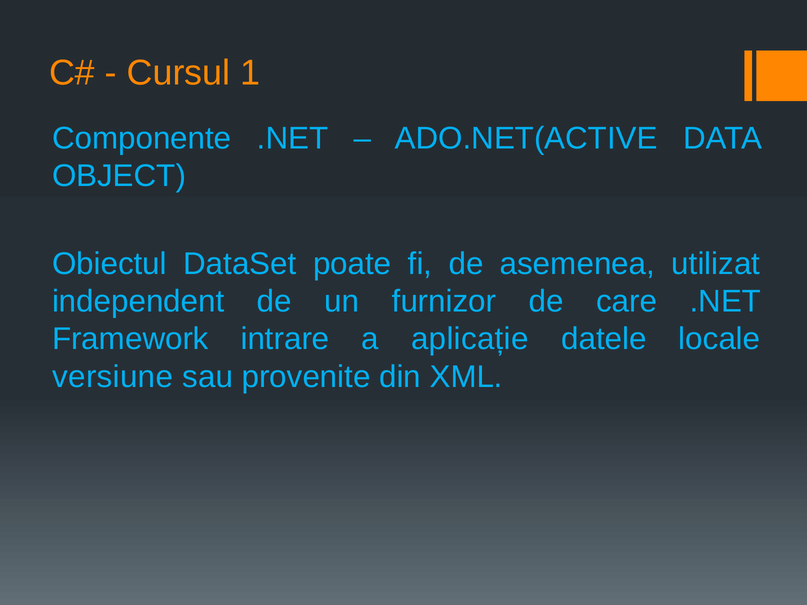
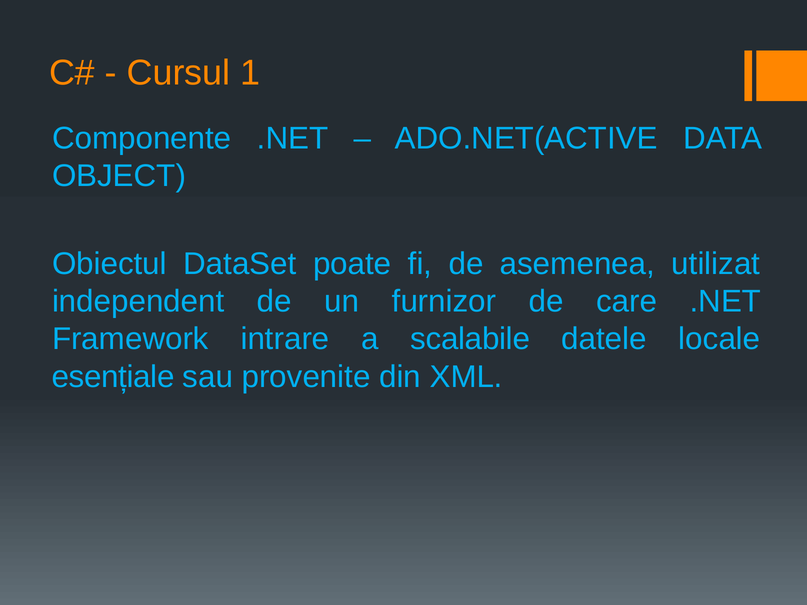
aplicație: aplicație -> scalabile
versiune: versiune -> esențiale
